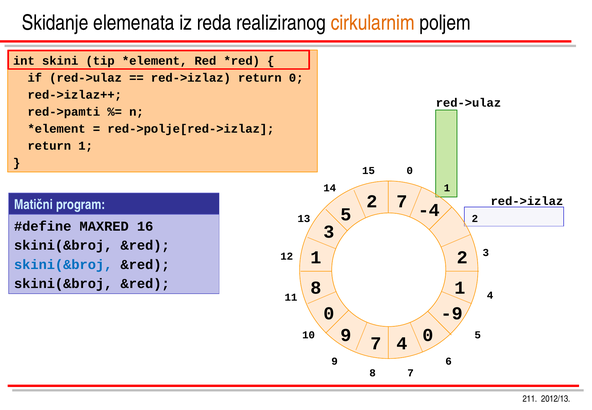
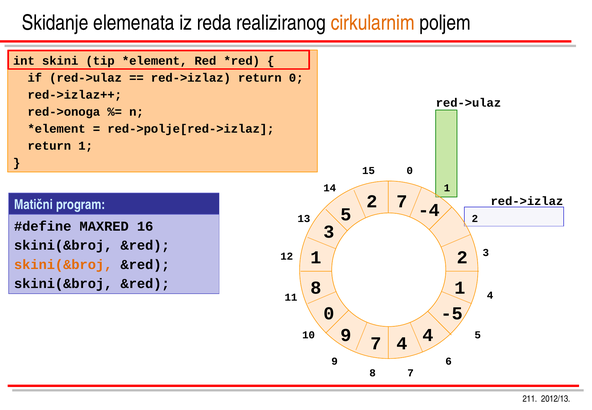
red->pamti: red->pamti -> red->onoga
skini(&broj at (63, 264) colour: blue -> orange
-9: -9 -> -5
4 0: 0 -> 4
